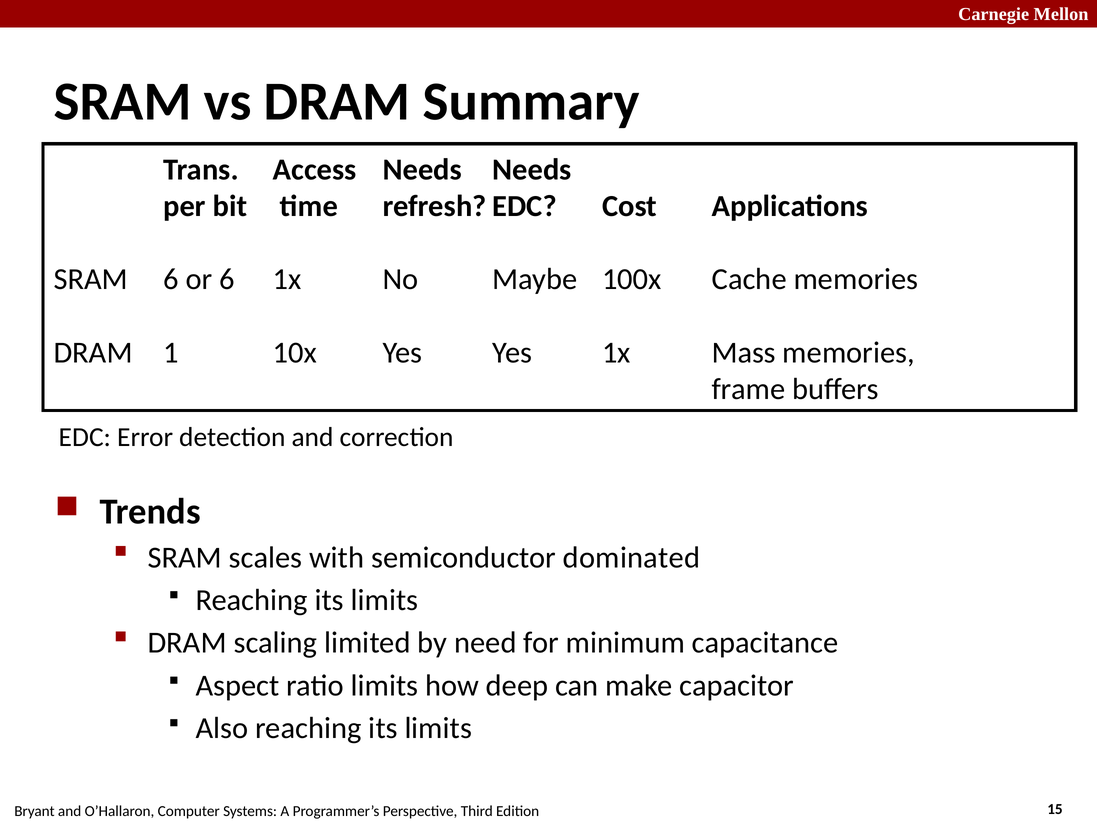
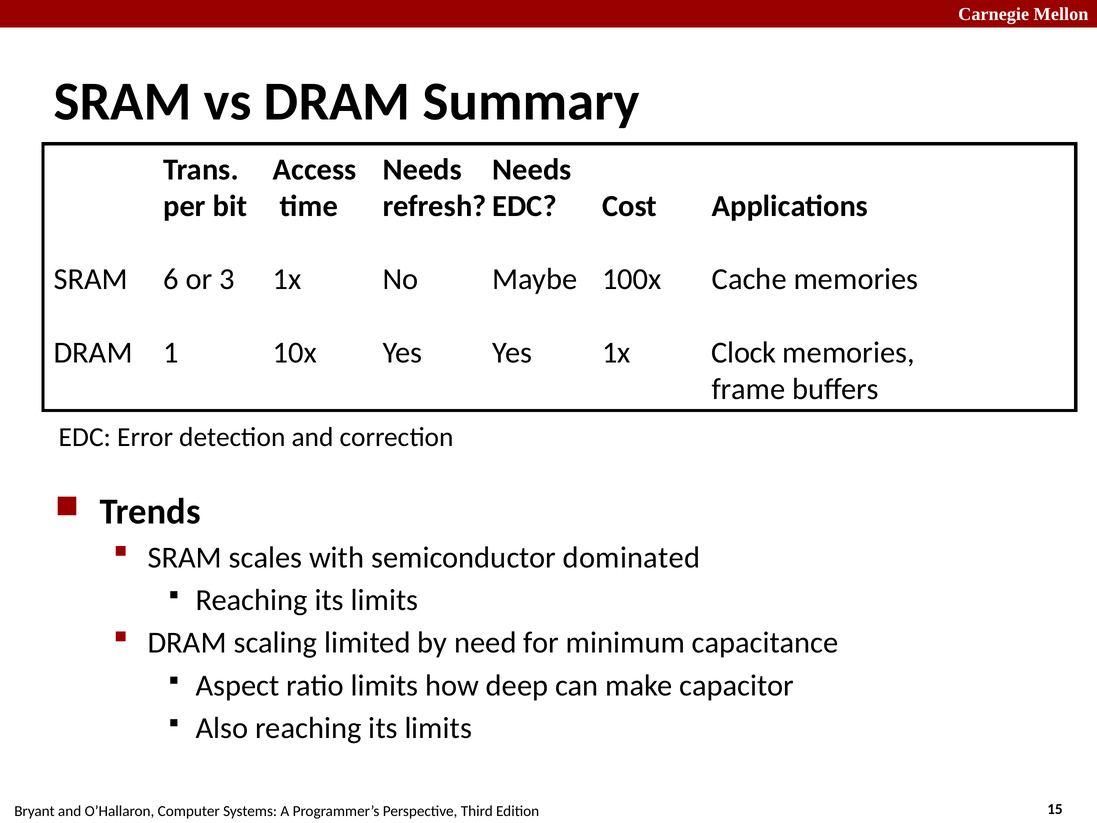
or 6: 6 -> 3
Mass: Mass -> Clock
